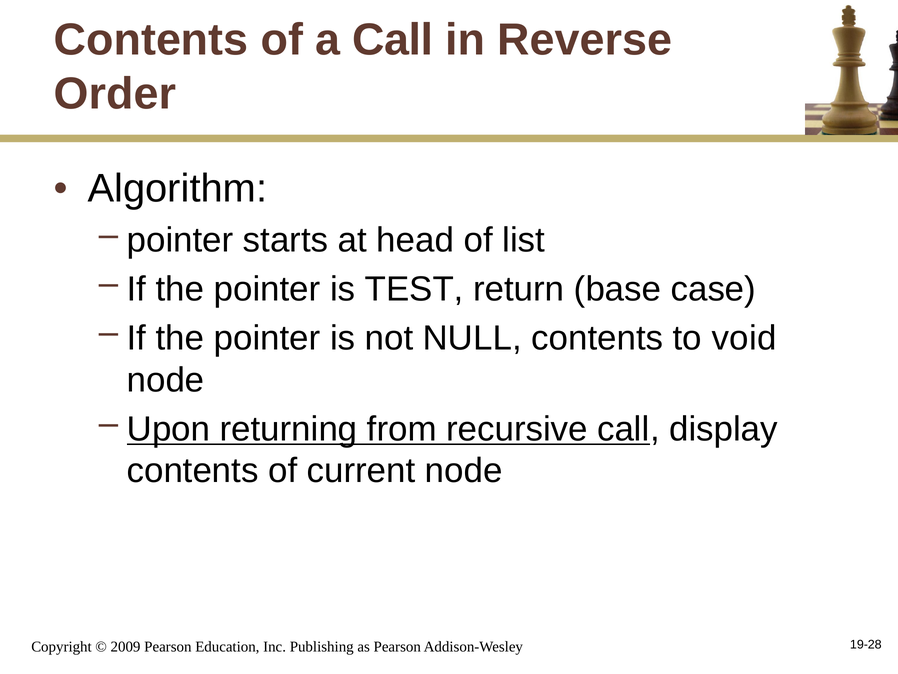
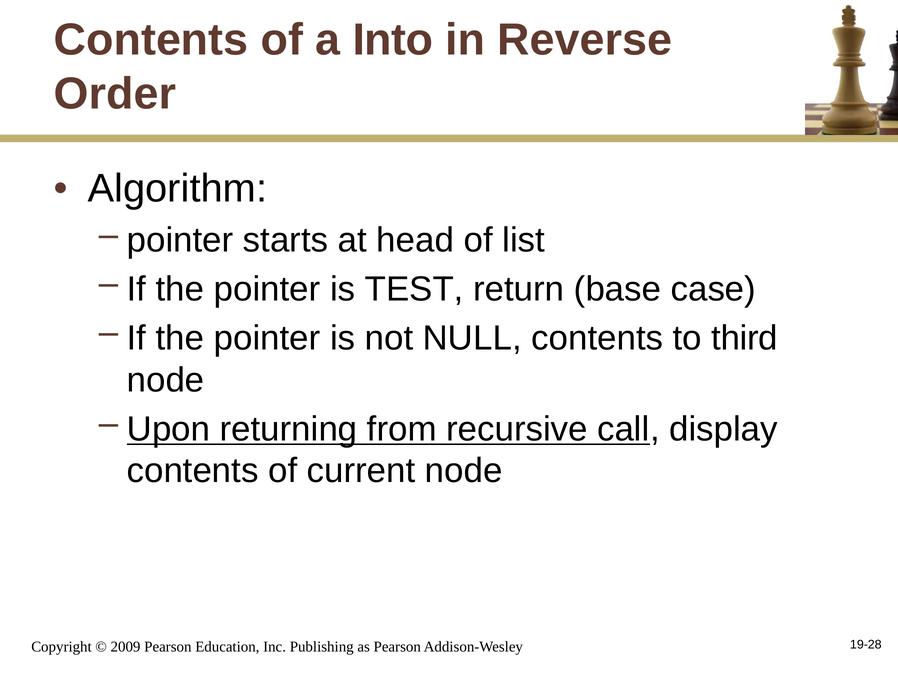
a Call: Call -> Into
void: void -> third
